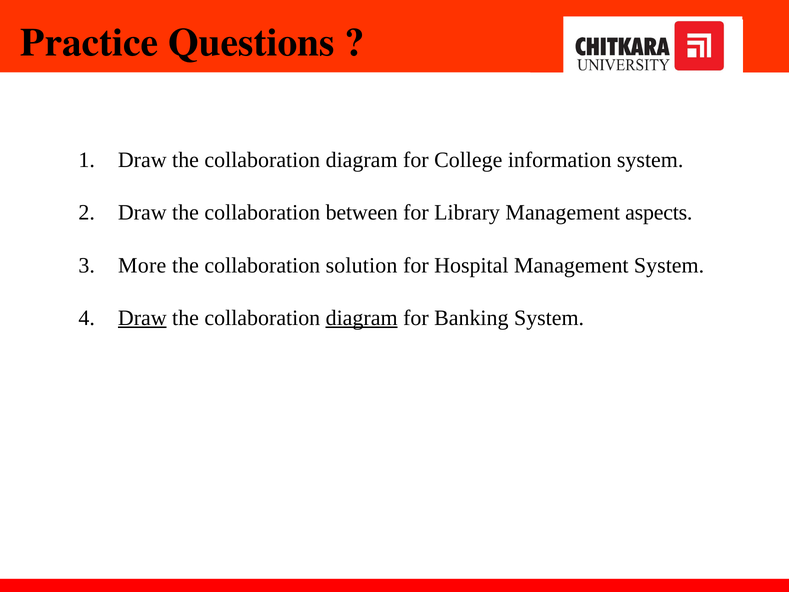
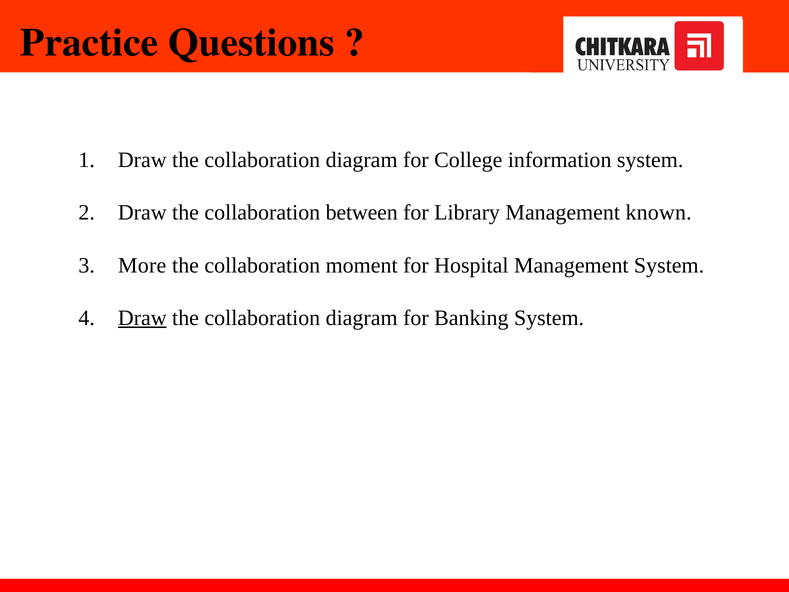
aspects: aspects -> known
solution: solution -> moment
diagram at (362, 318) underline: present -> none
